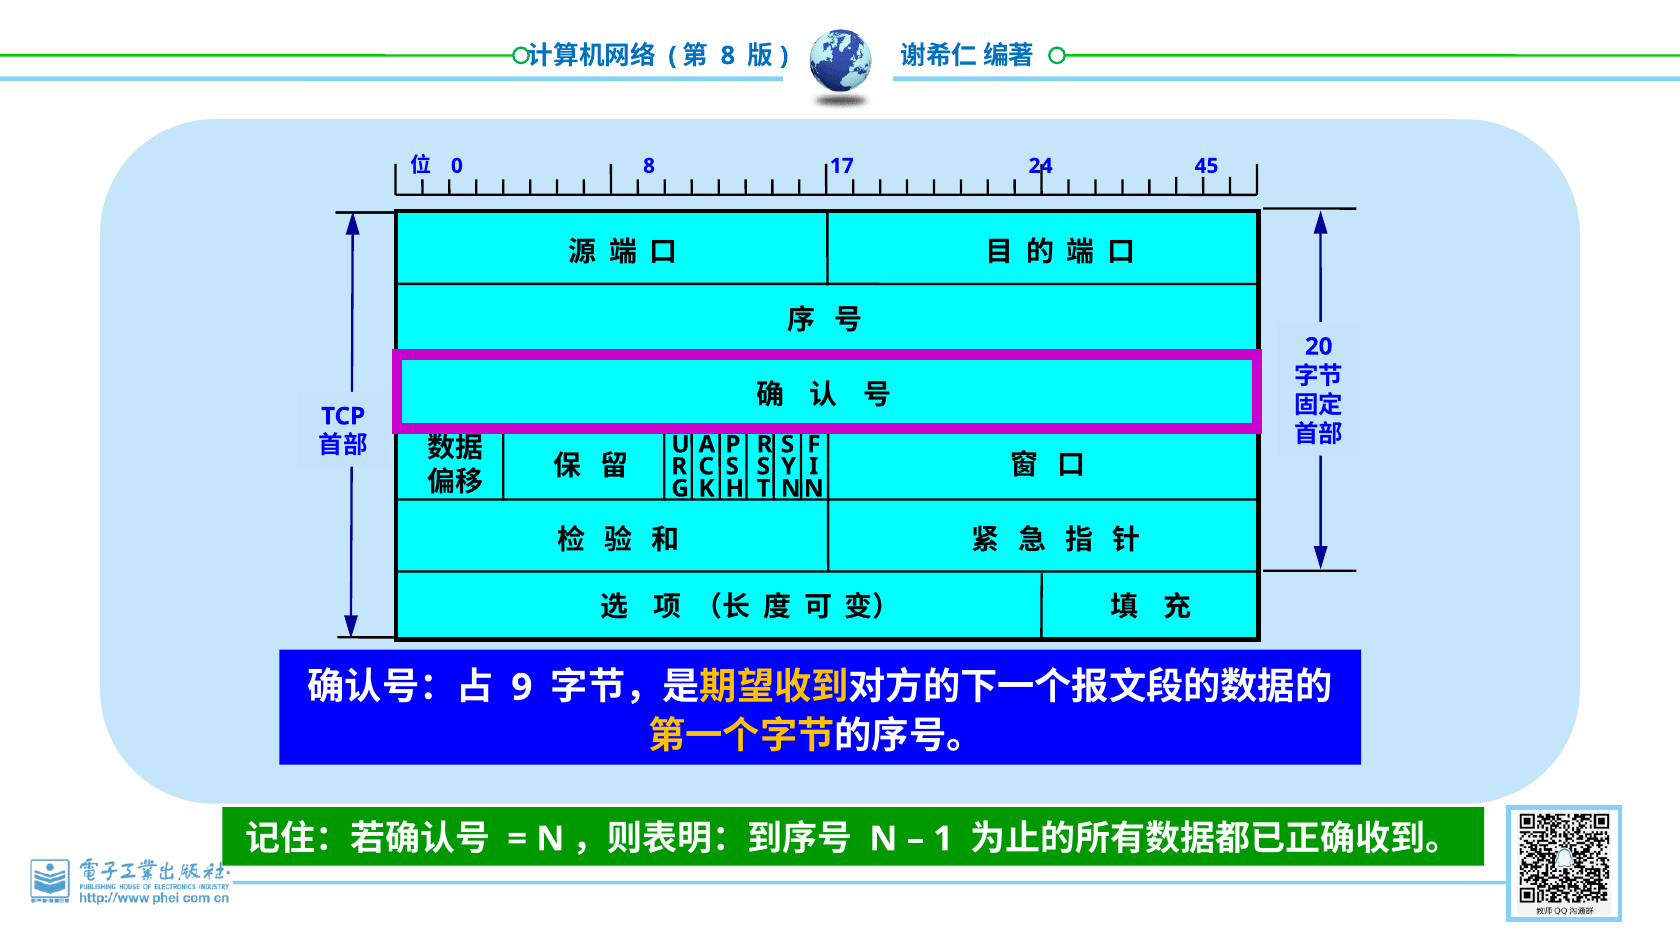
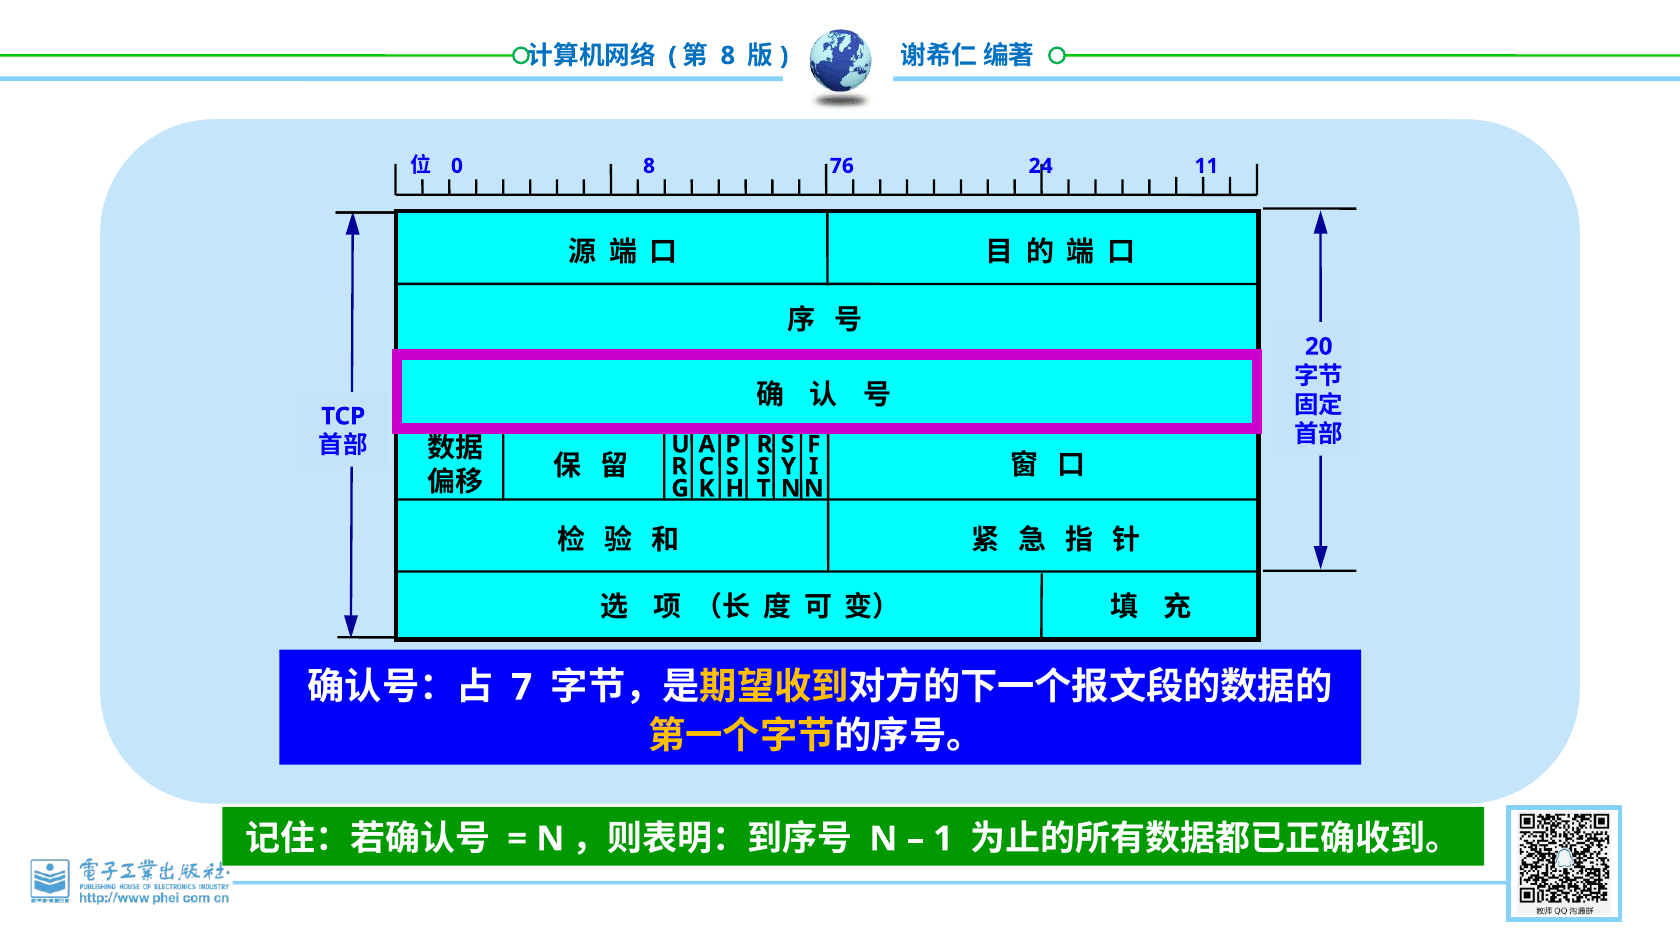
17: 17 -> 76
45: 45 -> 11
9: 9 -> 7
